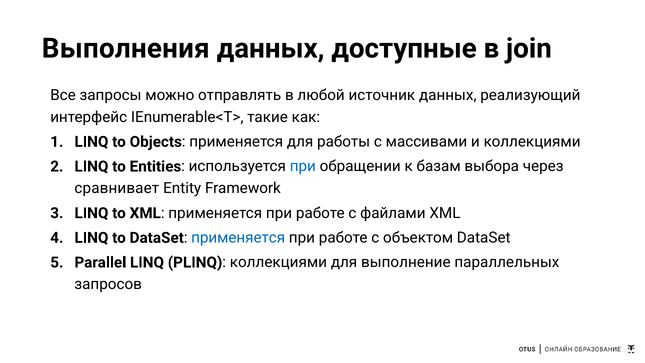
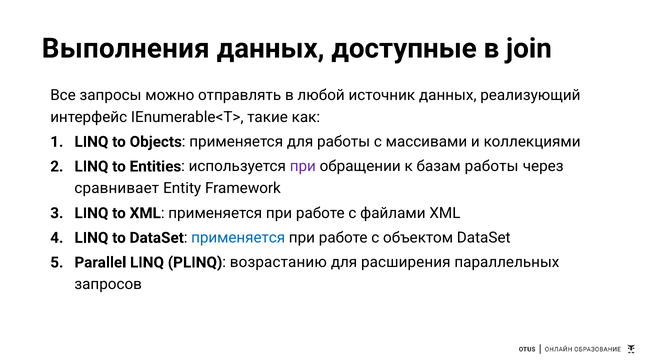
при at (303, 166) colour: blue -> purple
базам выбора: выбора -> работы
PLINQ коллекциями: коллекциями -> возрастанию
выполнение: выполнение -> расширения
